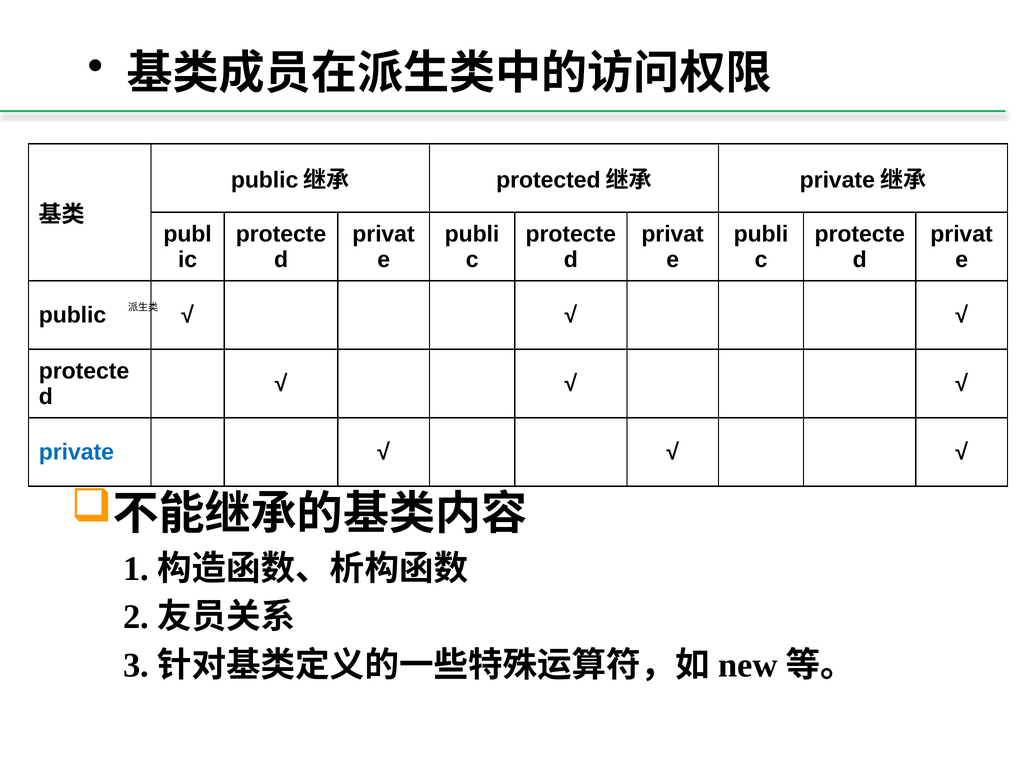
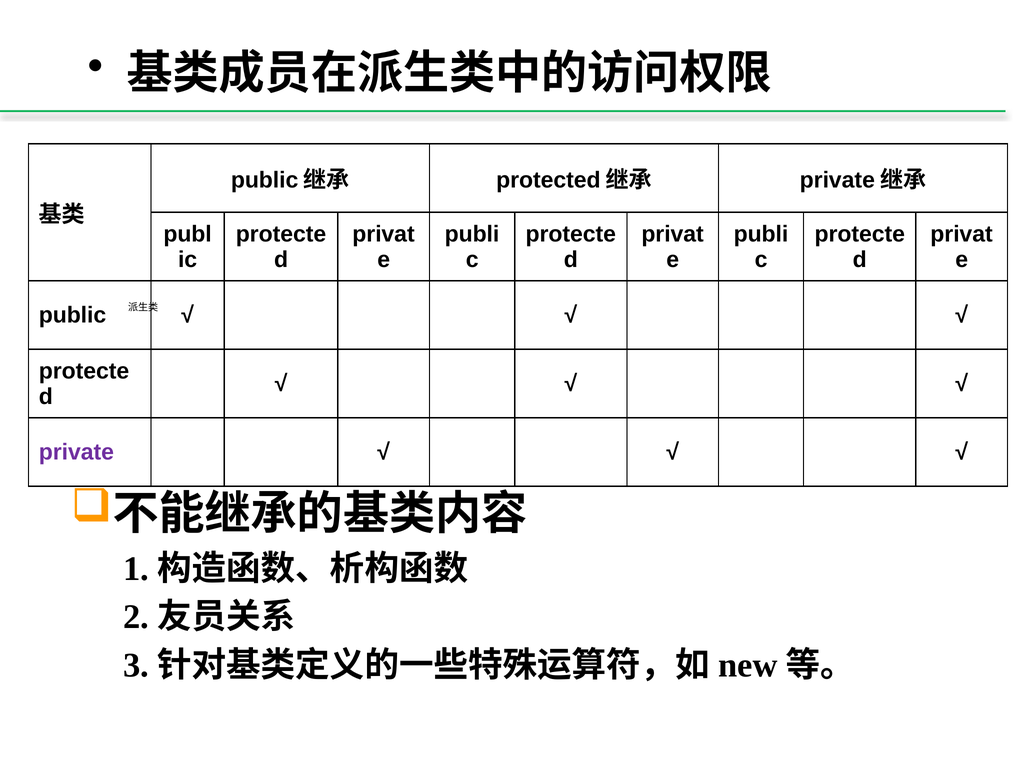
private colour: blue -> purple
